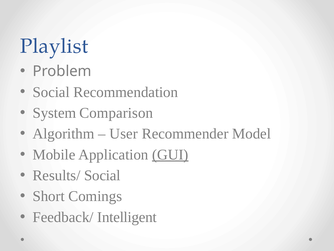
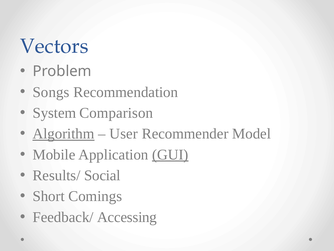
Playlist: Playlist -> Vectors
Social at (51, 92): Social -> Songs
Algorithm underline: none -> present
Intelligent: Intelligent -> Accessing
